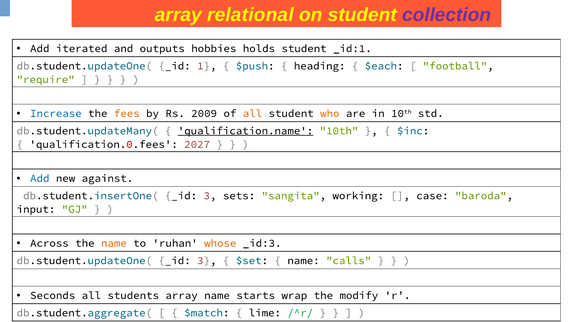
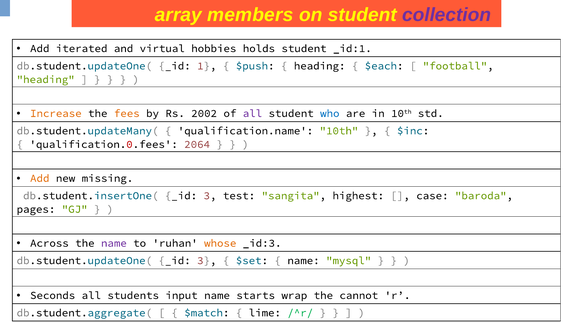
relational: relational -> members
outputs: outputs -> virtual
require at (46, 80): require -> heading
Increase colour: blue -> orange
2009: 2009 -> 2002
all at (252, 113) colour: orange -> purple
who colour: orange -> blue
qualification.name underline: present -> none
2027: 2027 -> 2064
Add at (40, 178) colour: blue -> orange
against: against -> missing
sets: sets -> test
working: working -> highest
input: input -> pages
name at (114, 243) colour: orange -> purple
calls: calls -> mysql
students array: array -> input
modify: modify -> cannot
